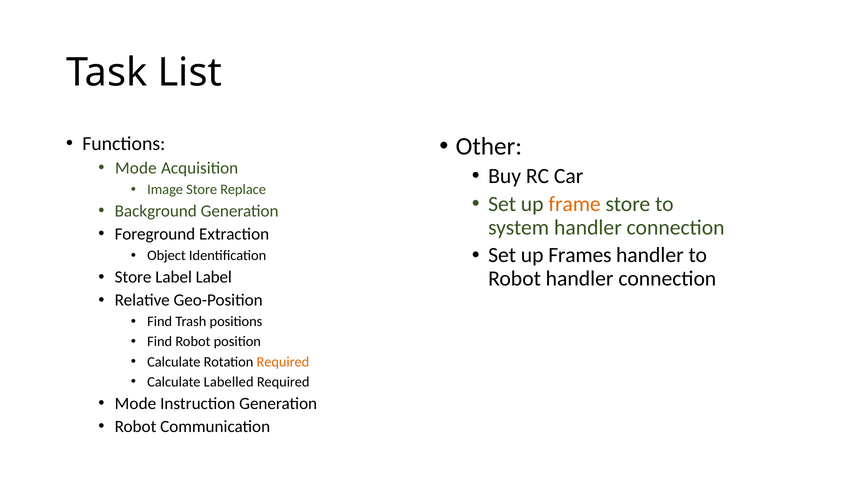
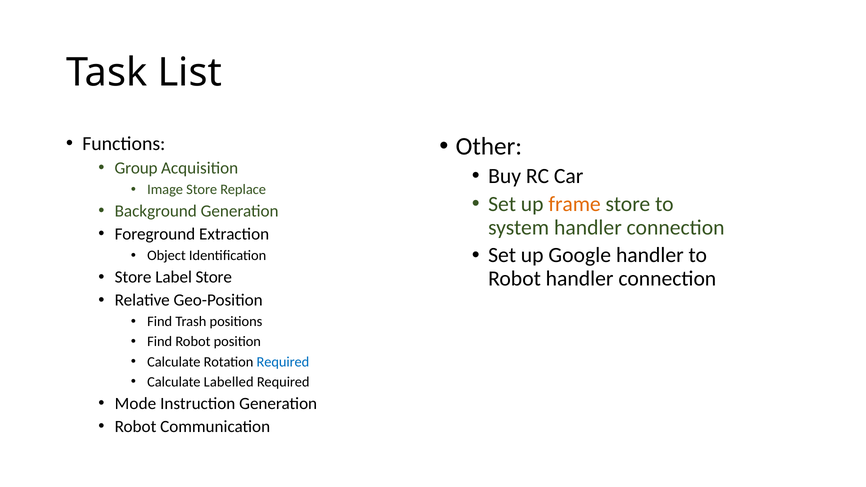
Mode at (136, 168): Mode -> Group
Frames: Frames -> Google
Label Label: Label -> Store
Required at (283, 362) colour: orange -> blue
